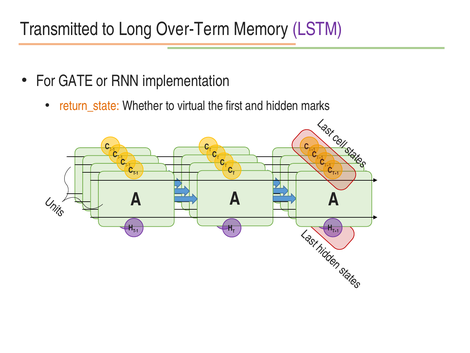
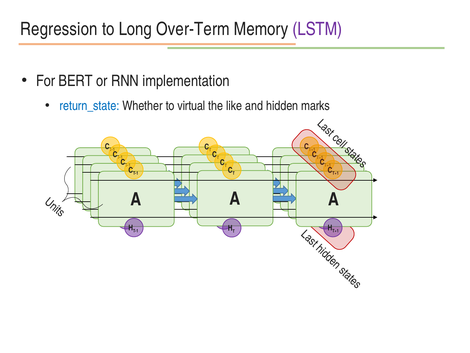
Transmitted: Transmitted -> Regression
GATE: GATE -> BERT
return_state colour: orange -> blue
first: first -> like
